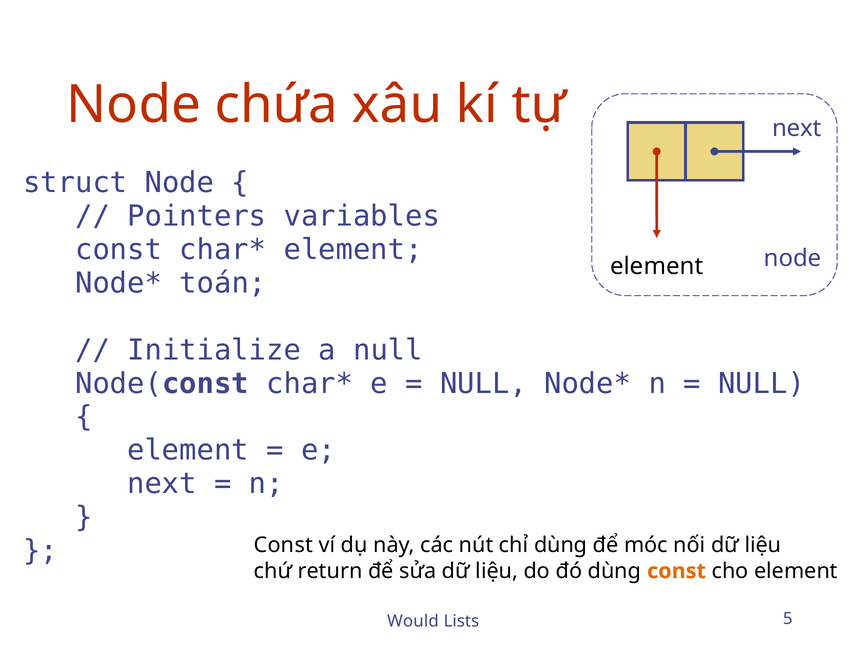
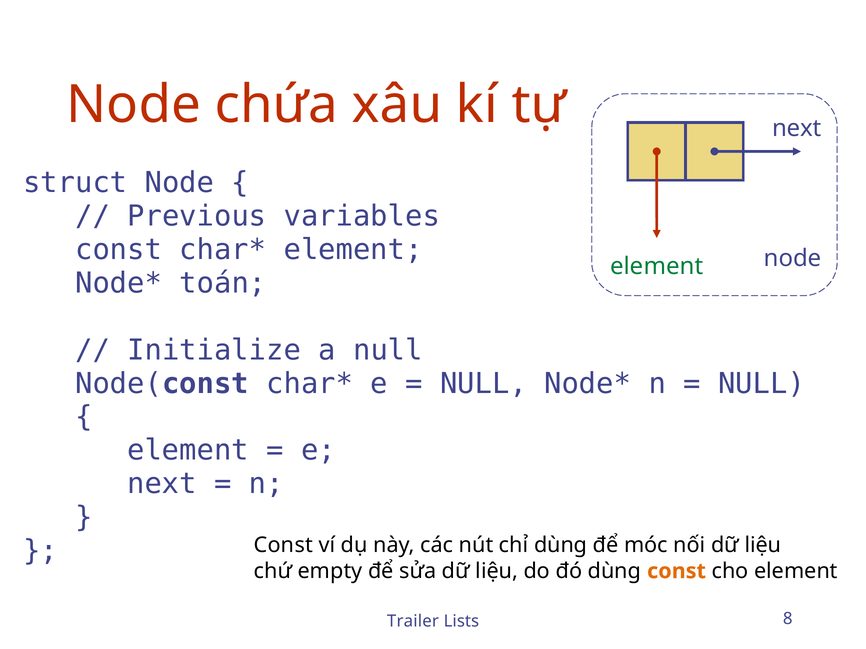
Pointers: Pointers -> Previous
element at (657, 267) colour: black -> green
return: return -> empty
Would: Would -> Trailer
5: 5 -> 8
